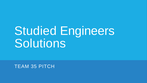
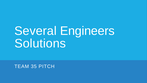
Studied: Studied -> Several
